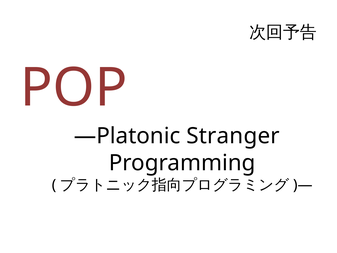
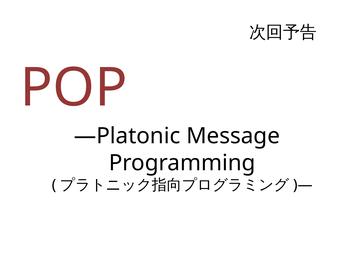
Stranger: Stranger -> Message
